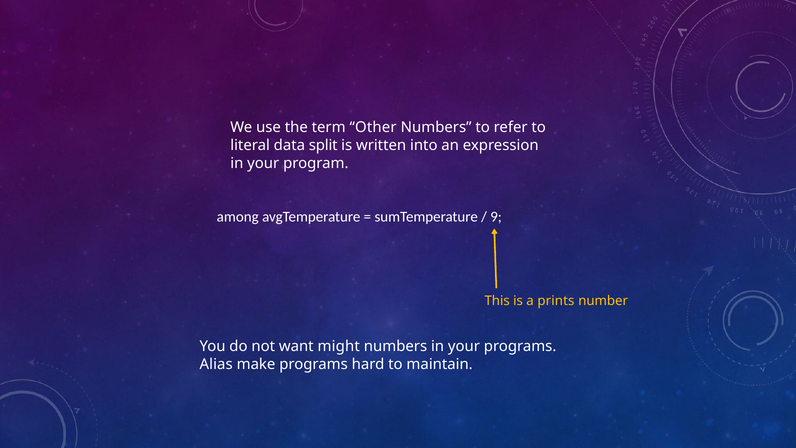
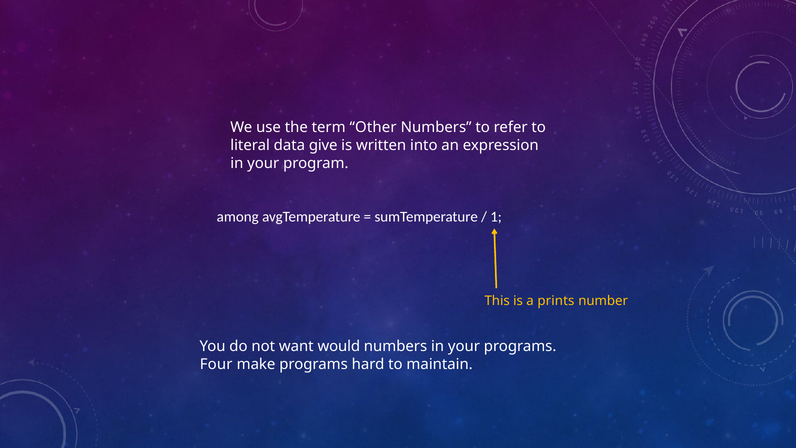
split: split -> give
9: 9 -> 1
might: might -> would
Alias: Alias -> Four
